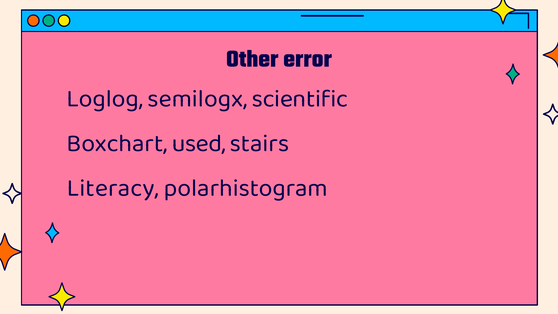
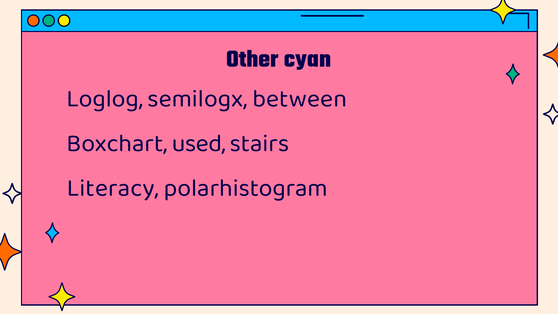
error: error -> cyan
scientific: scientific -> between
